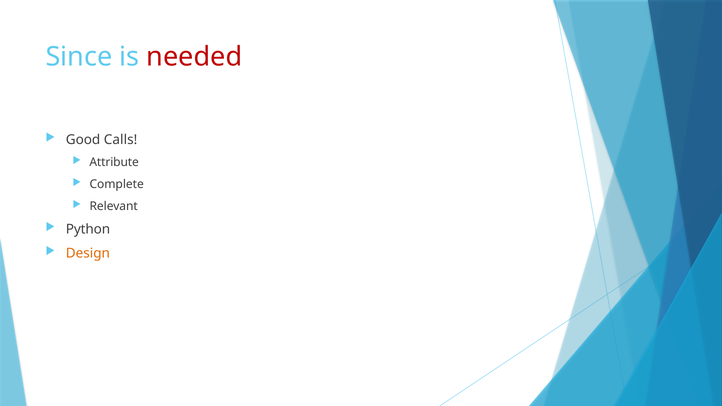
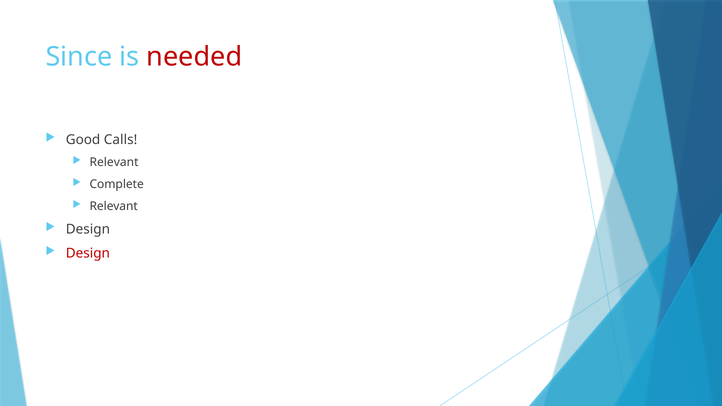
Attribute at (114, 162): Attribute -> Relevant
Python at (88, 229): Python -> Design
Design at (88, 253) colour: orange -> red
